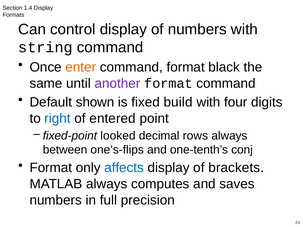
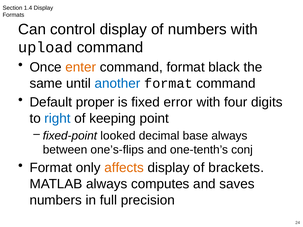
string: string -> upload
another colour: purple -> blue
shown: shown -> proper
build: build -> error
entered: entered -> keeping
rows: rows -> base
affects colour: blue -> orange
